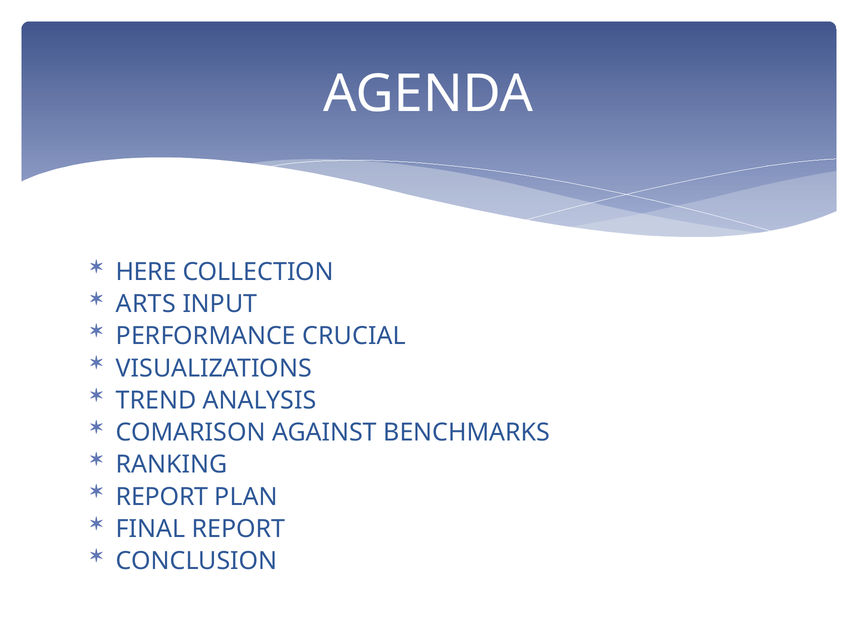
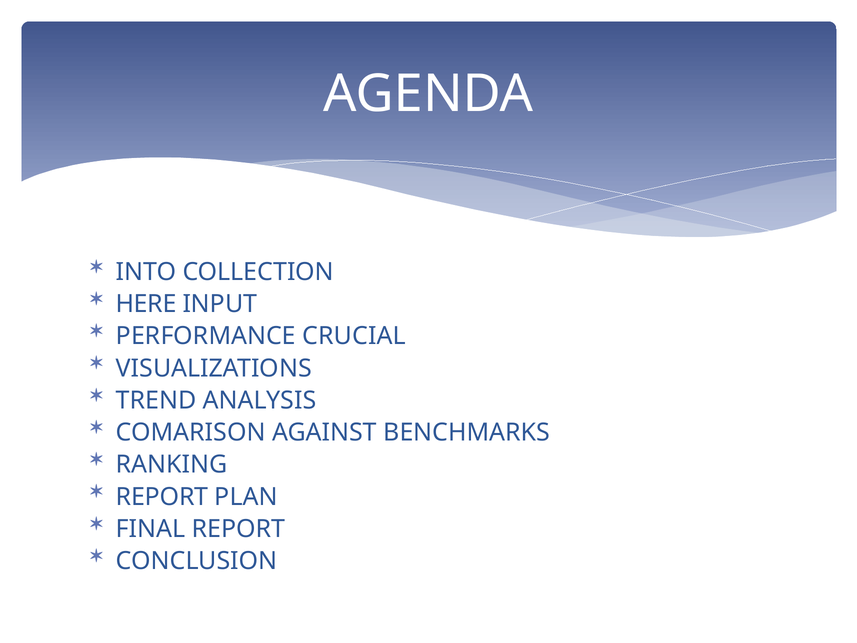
HERE: HERE -> INTO
ARTS: ARTS -> HERE
